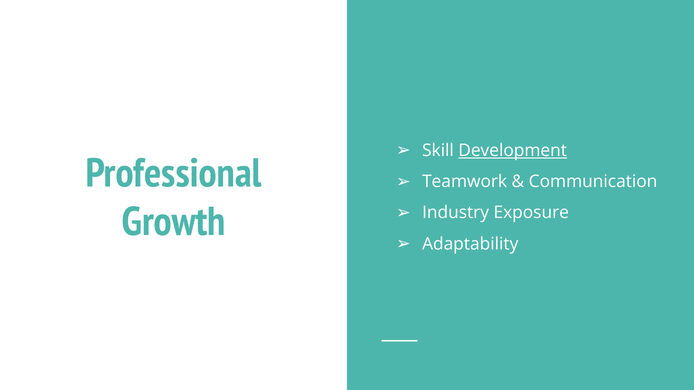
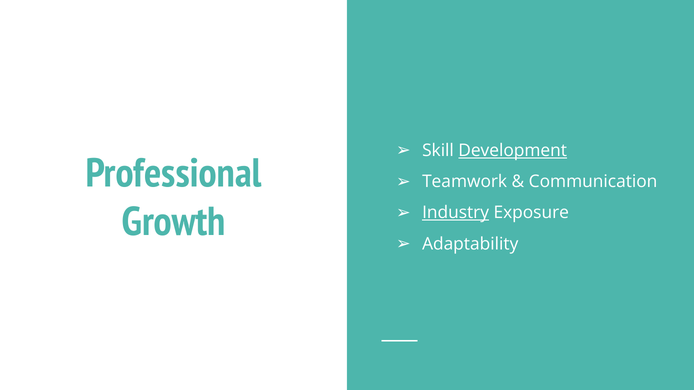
Industry underline: none -> present
